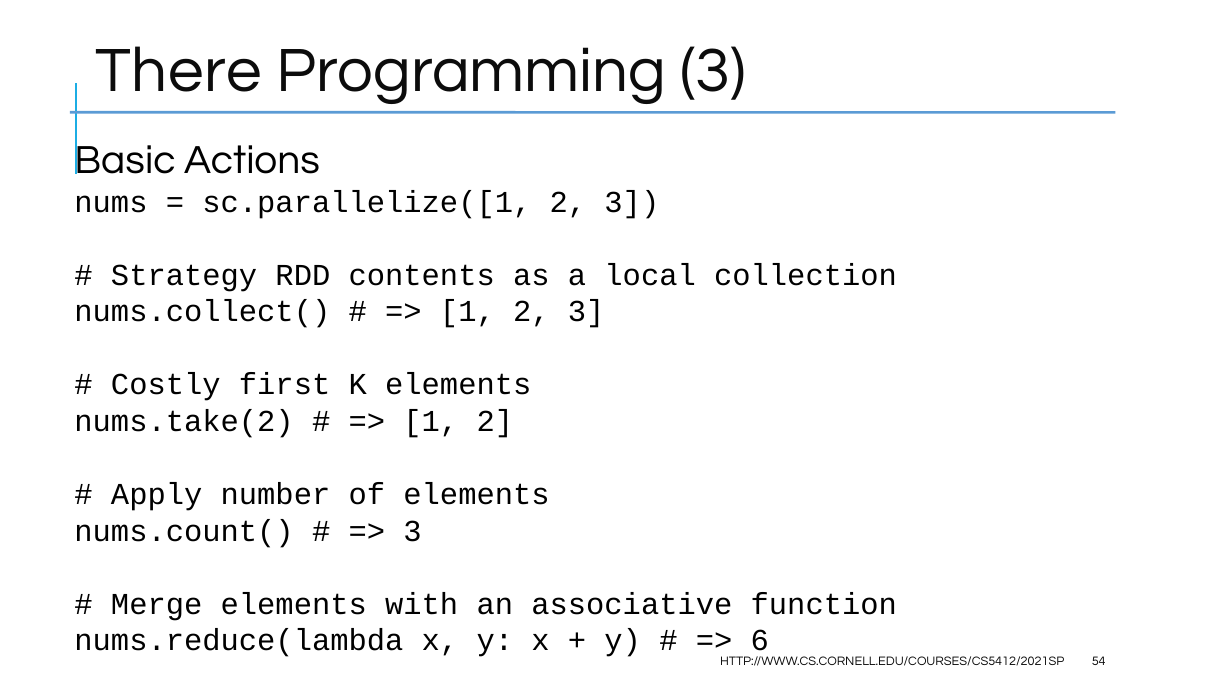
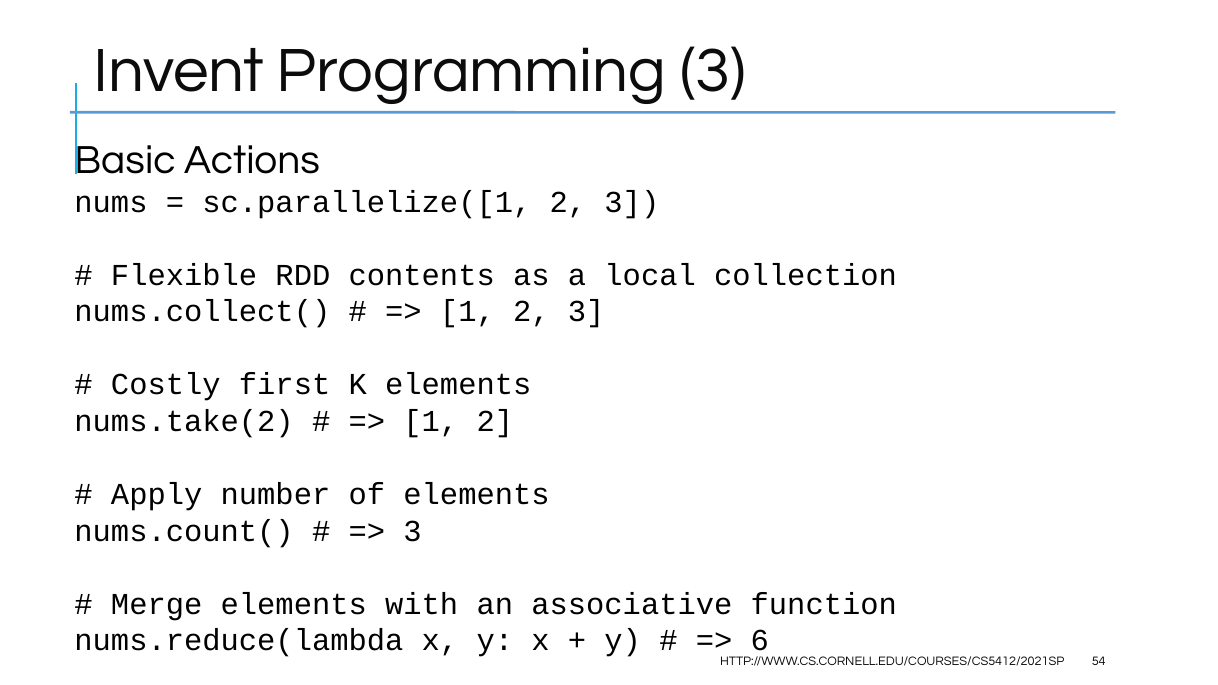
There: There -> Invent
Strategy: Strategy -> Flexible
